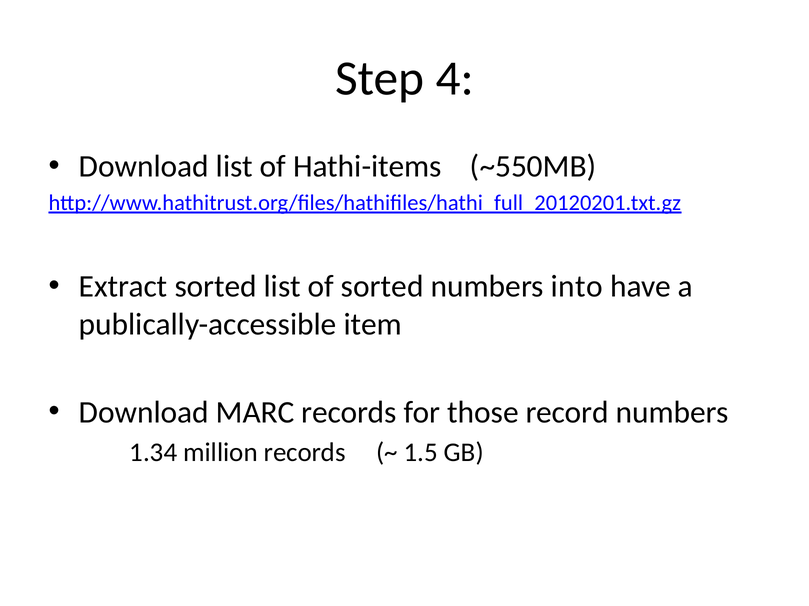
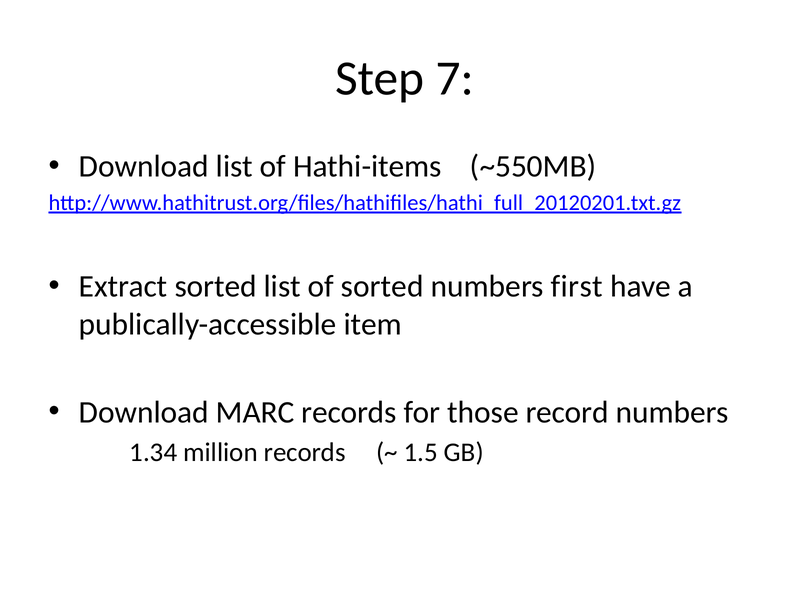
4: 4 -> 7
into: into -> first
